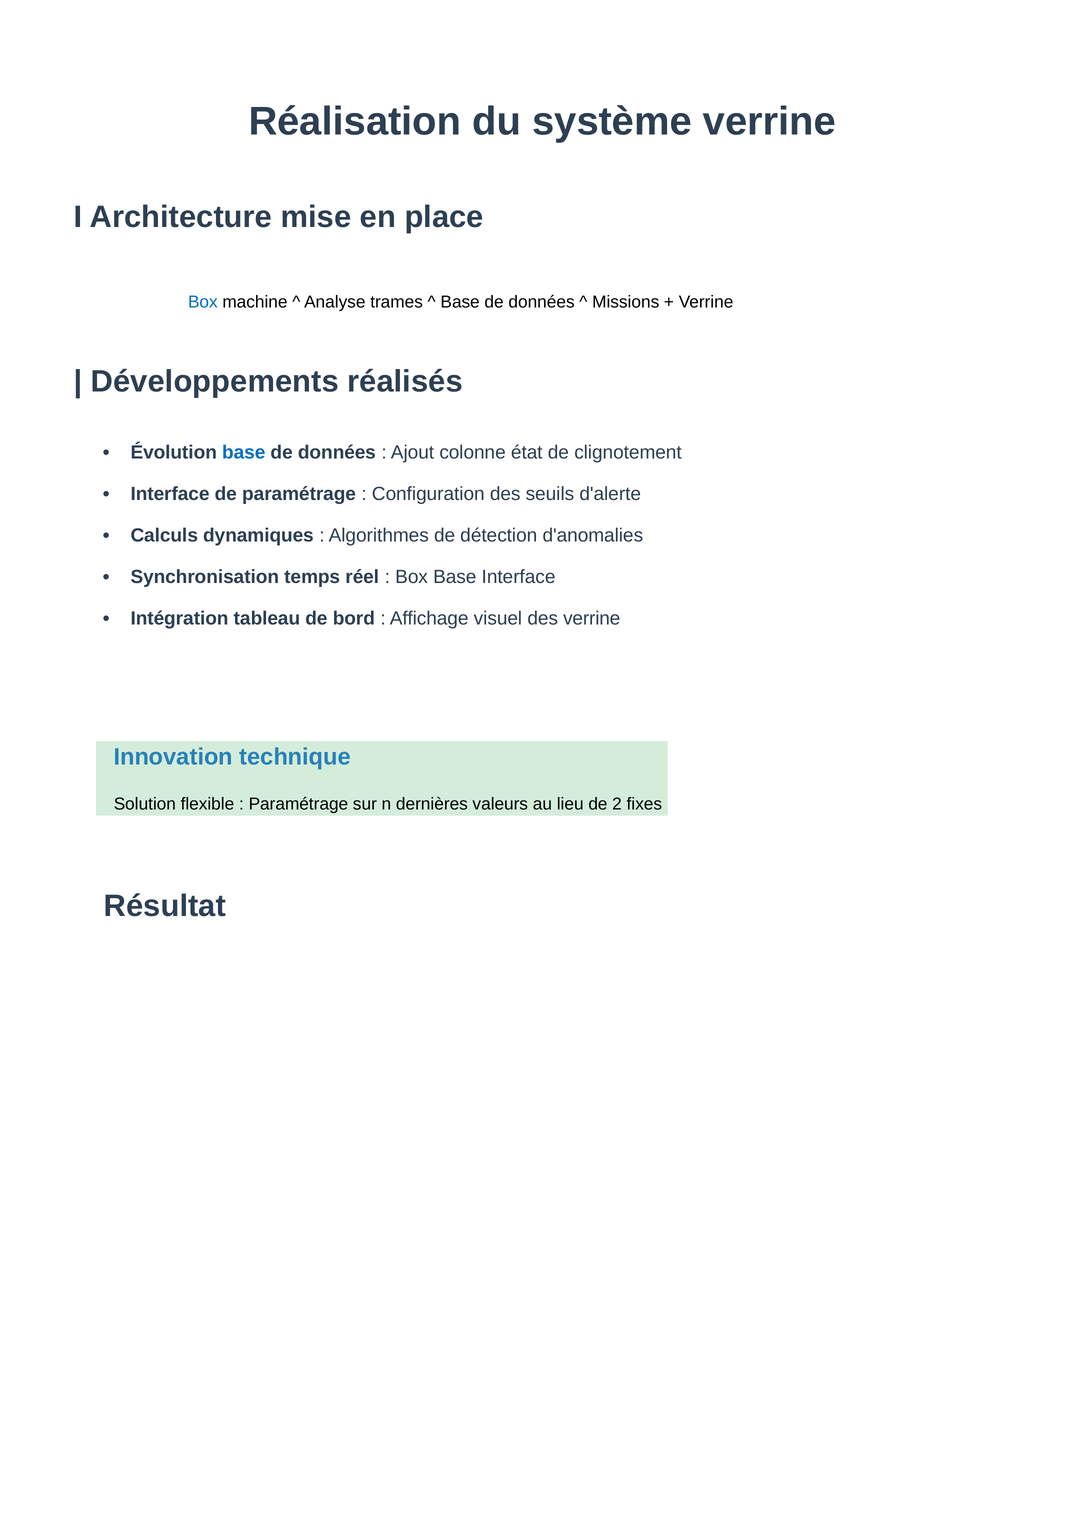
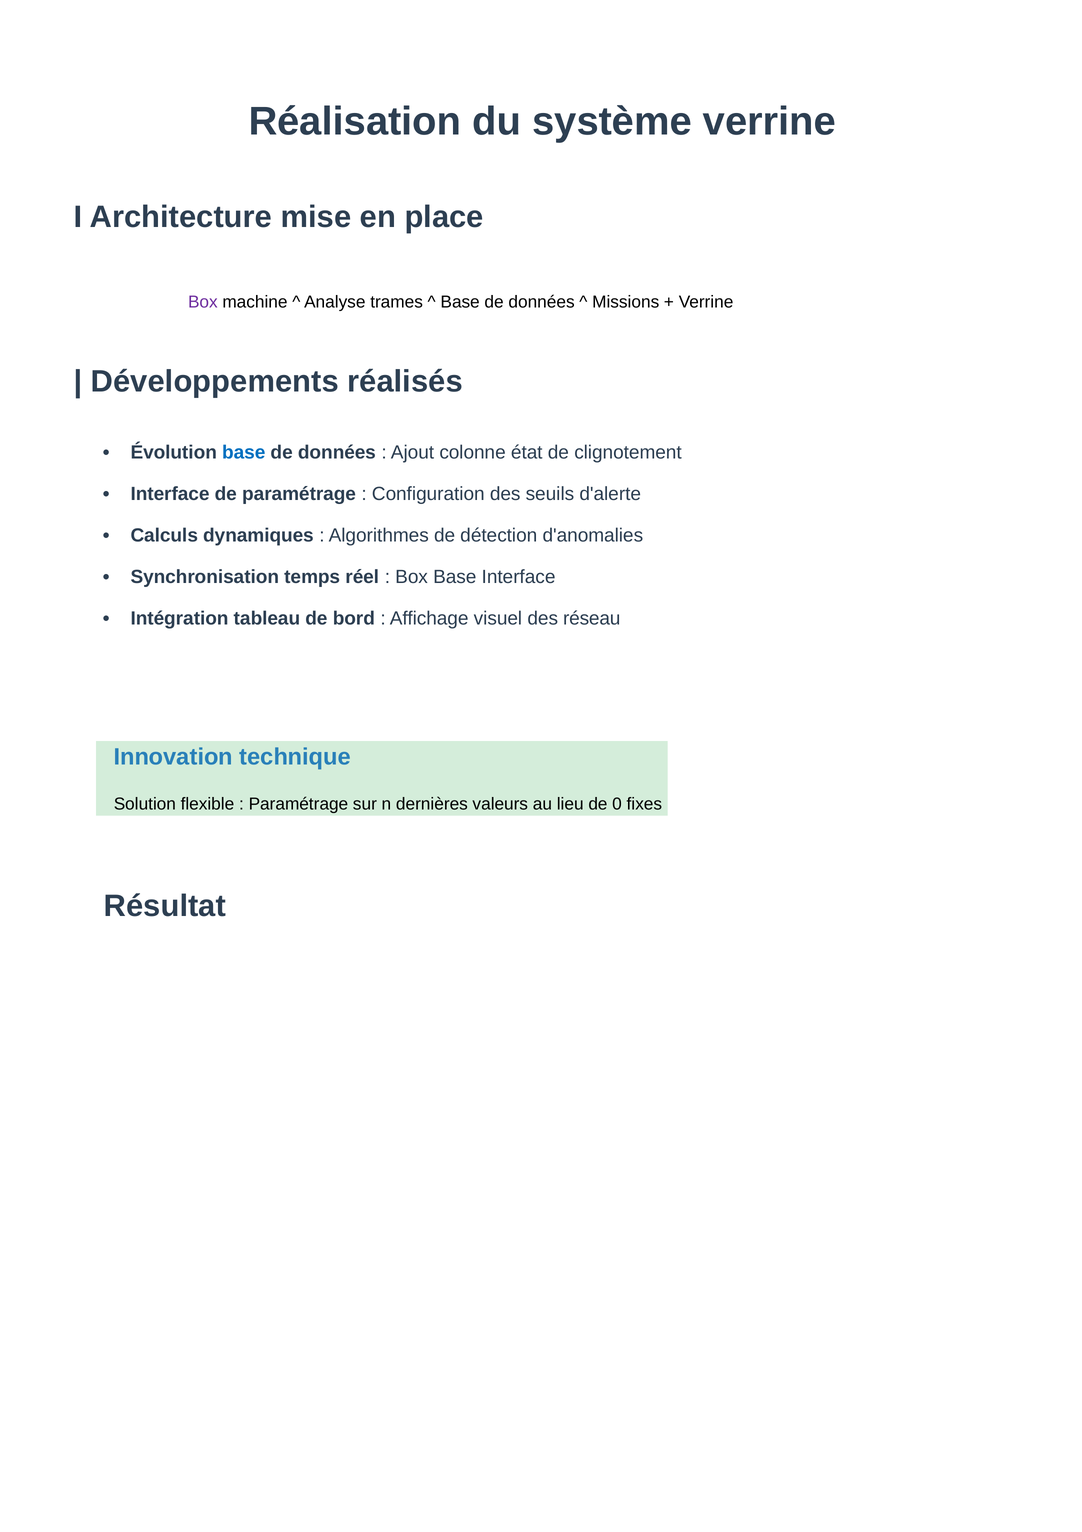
Box at (203, 302) colour: blue -> purple
des verrine: verrine -> réseau
2: 2 -> 0
